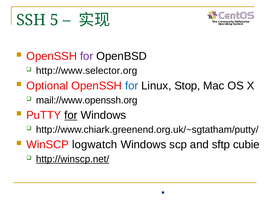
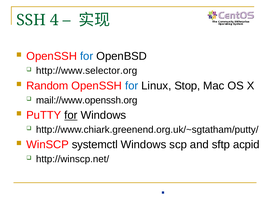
5: 5 -> 4
for at (87, 56) colour: purple -> blue
Optional: Optional -> Random
logwatch: logwatch -> systemctl
cubie: cubie -> acpid
http://winscp.net/ underline: present -> none
